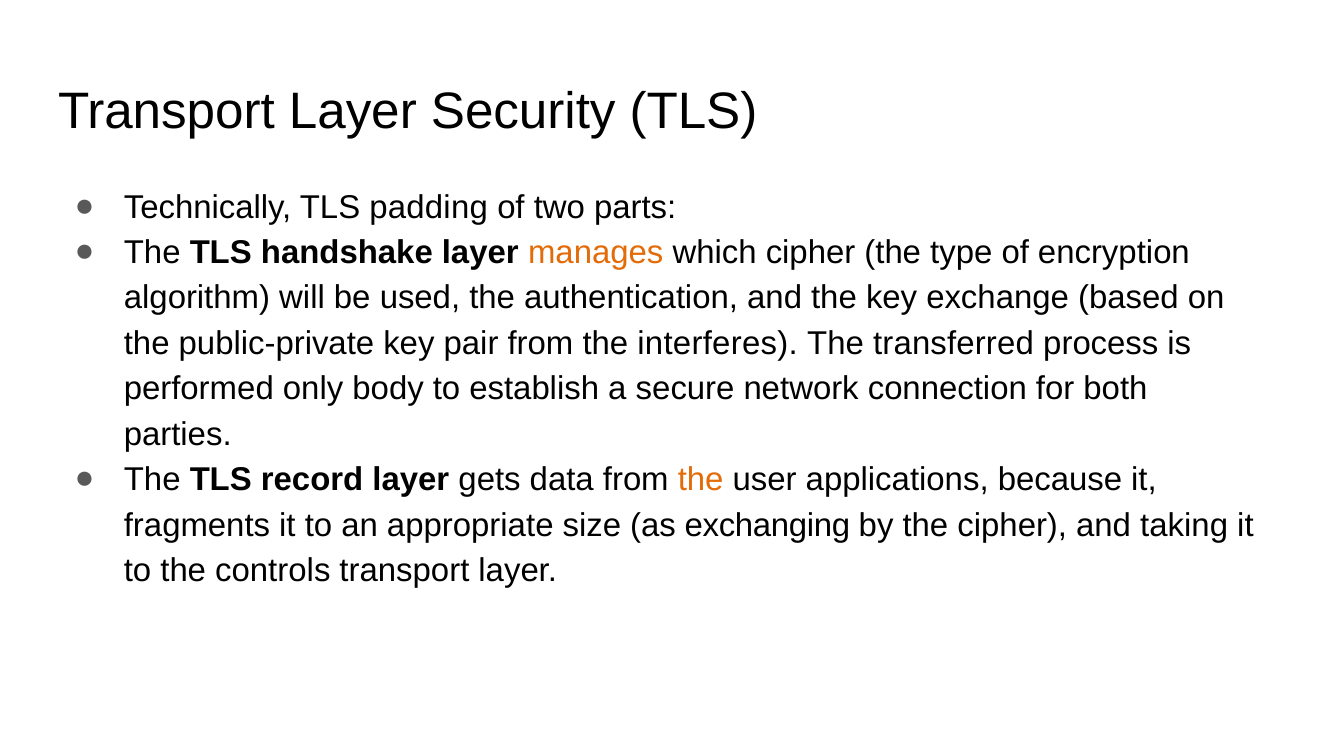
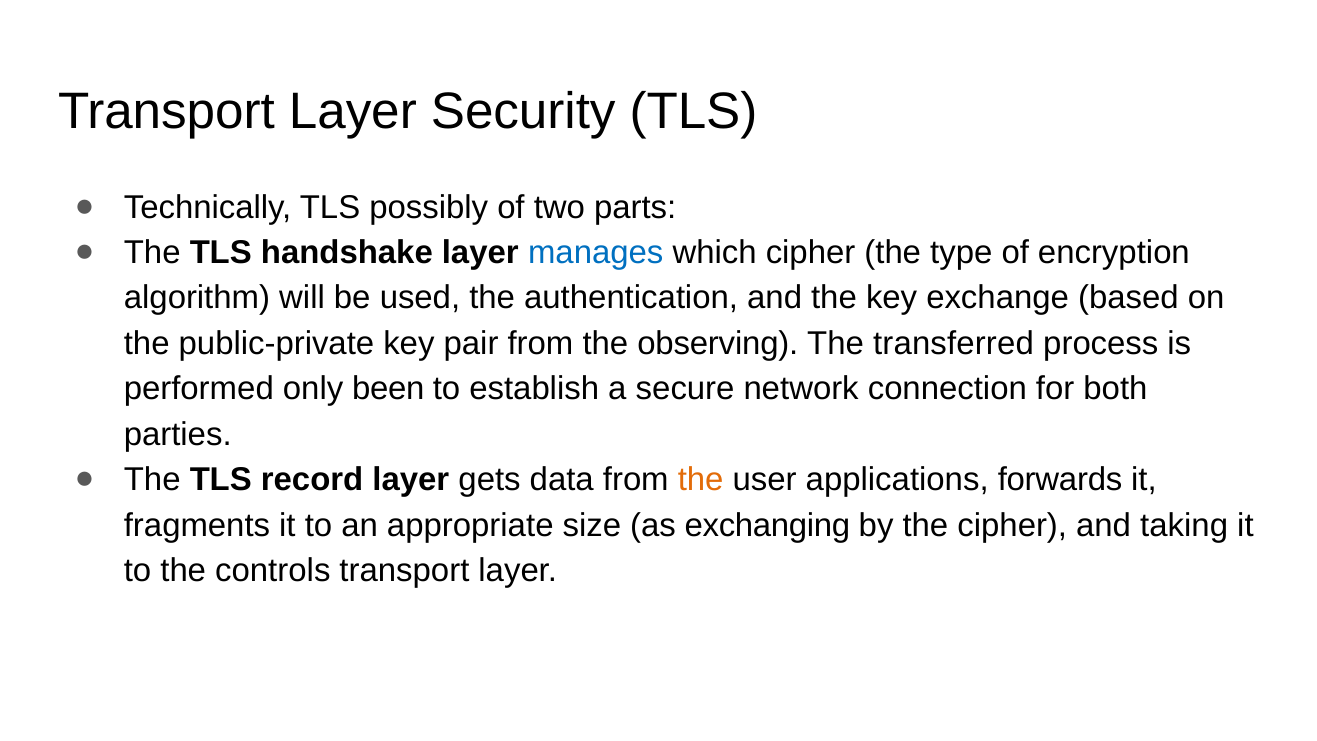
padding: padding -> possibly
manages colour: orange -> blue
interferes: interferes -> observing
body: body -> been
because: because -> forwards
